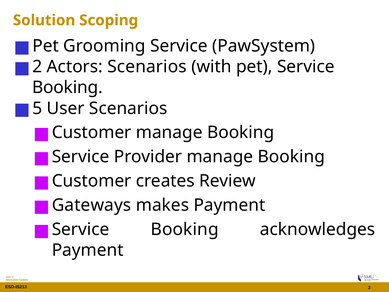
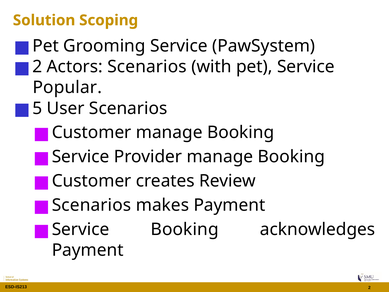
Booking at (67, 87): Booking -> Popular
Gateways at (92, 205): Gateways -> Scenarios
